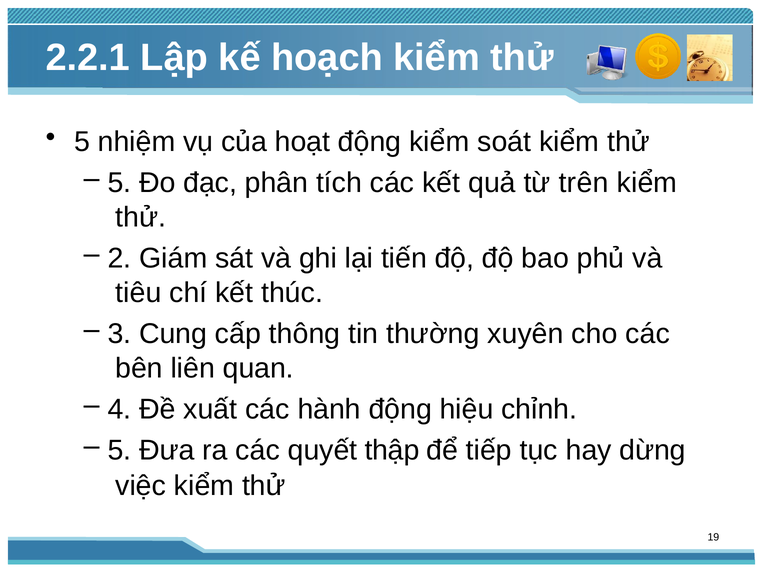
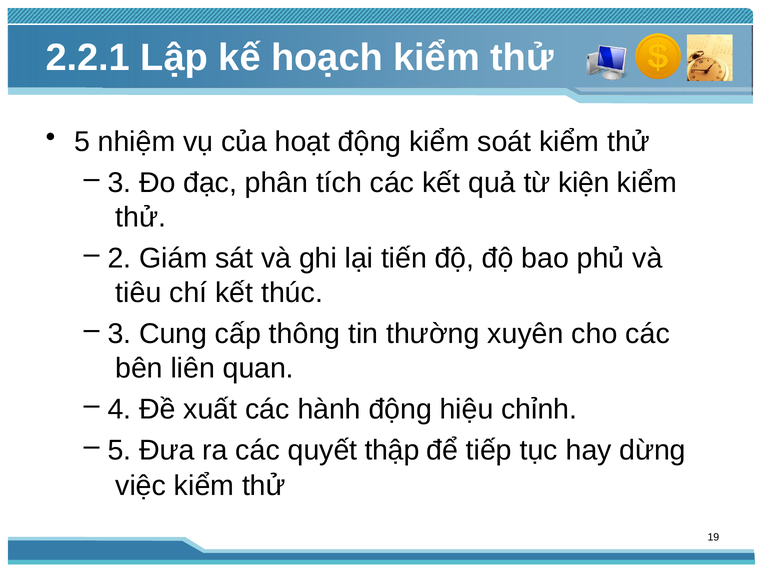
5 at (119, 183): 5 -> 3
trên: trên -> kiện
